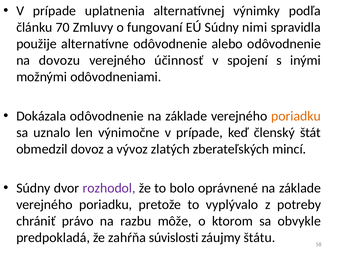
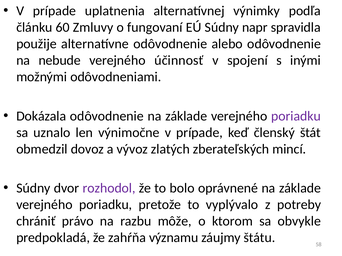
70: 70 -> 60
nimi: nimi -> napr
dovozu: dovozu -> nebude
poriadku at (296, 116) colour: orange -> purple
súvislosti: súvislosti -> významu
